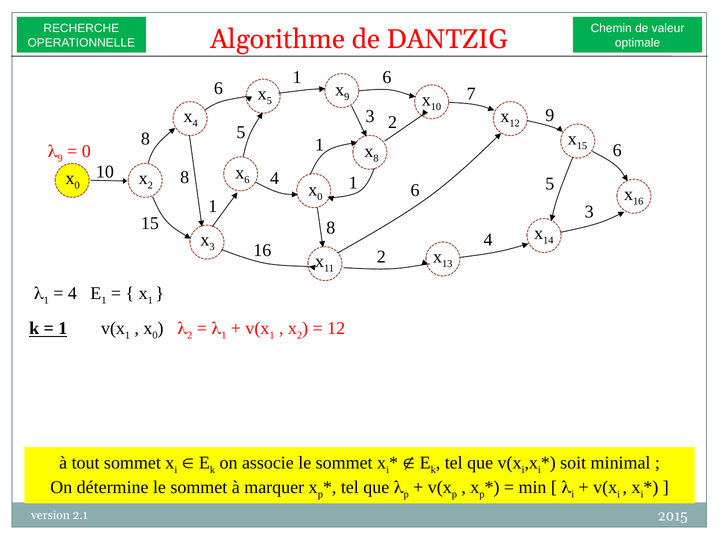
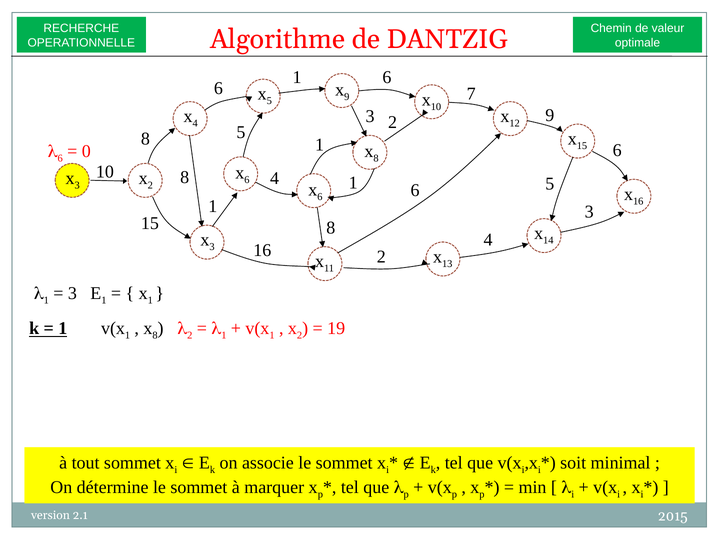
9 at (60, 158): 9 -> 6
0 at (77, 185): 0 -> 3
0 at (320, 197): 0 -> 6
4 at (72, 293): 4 -> 3
0 at (155, 336): 0 -> 8
12 at (336, 329): 12 -> 19
